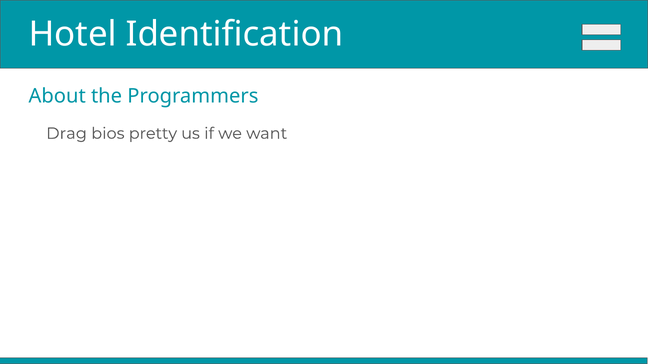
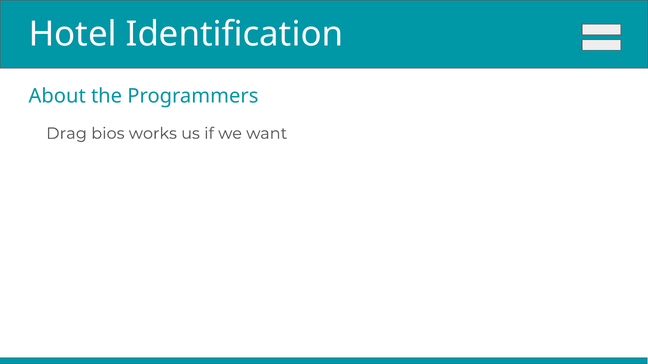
pretty: pretty -> works
